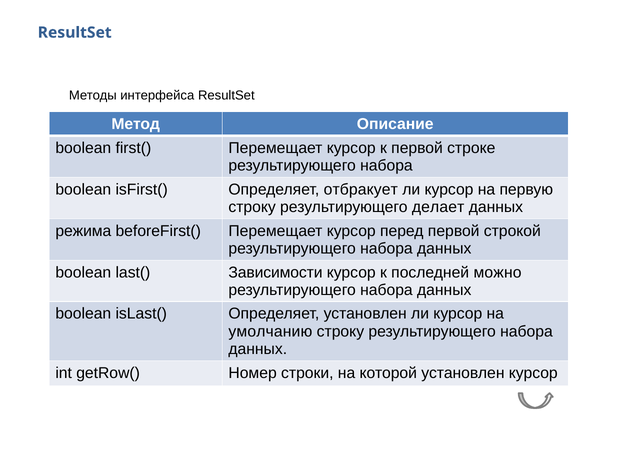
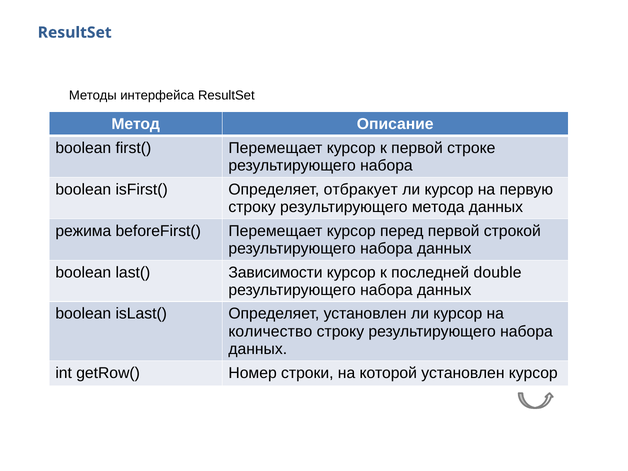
делает: делает -> метода
можно: можно -> double
умолчанию: умолчанию -> количество
